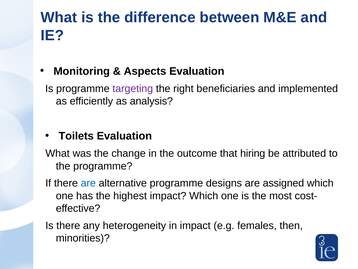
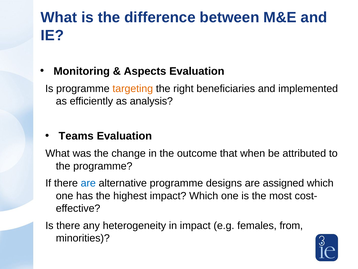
targeting colour: purple -> orange
Toilets: Toilets -> Teams
hiring: hiring -> when
then: then -> from
